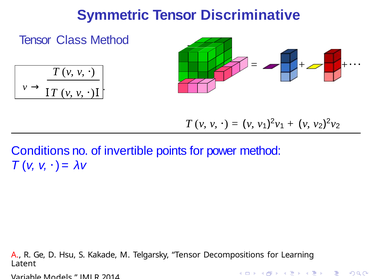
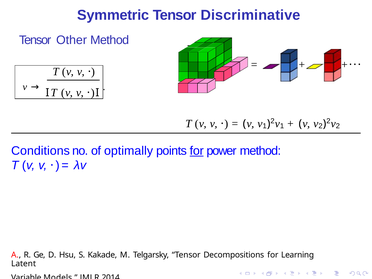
Class: Class -> Other
invertible: invertible -> optimally
for at (197, 151) underline: none -> present
